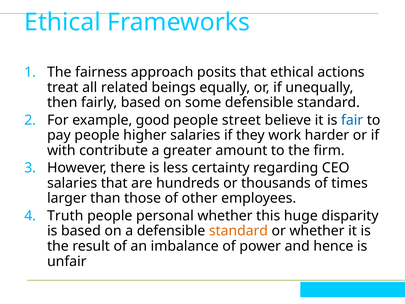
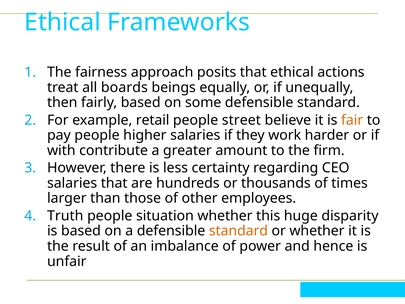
related: related -> boards
good: good -> retail
fair colour: blue -> orange
personal: personal -> situation
